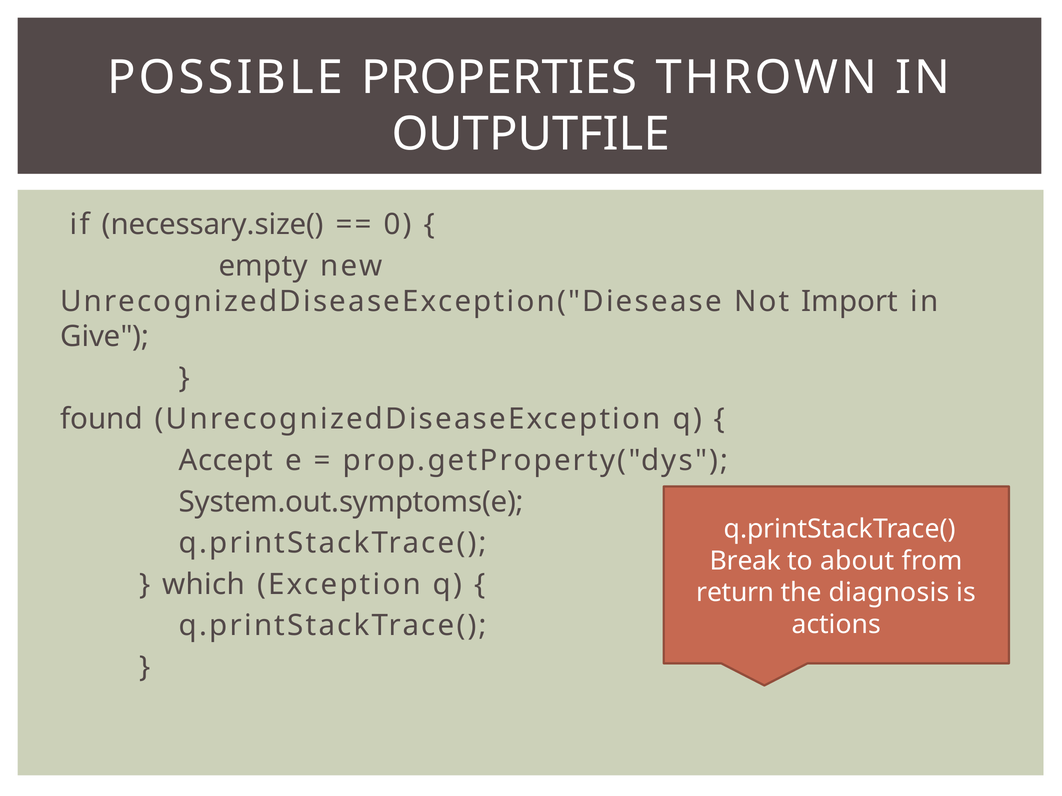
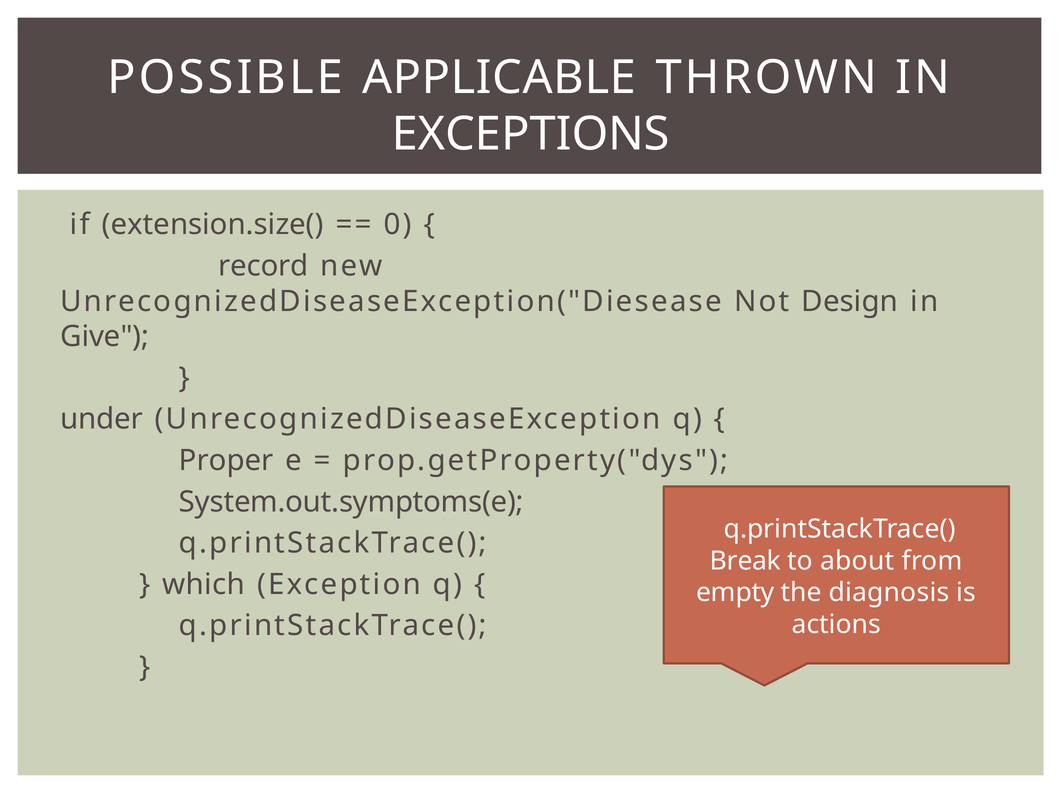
PROPERTIES: PROPERTIES -> APPLICABLE
OUTPUTFILE: OUTPUTFILE -> EXCEPTIONS
necessary.size(: necessary.size( -> extension.size(
empty: empty -> record
Import: Import -> Design
found: found -> under
Accept: Accept -> Proper
return: return -> empty
